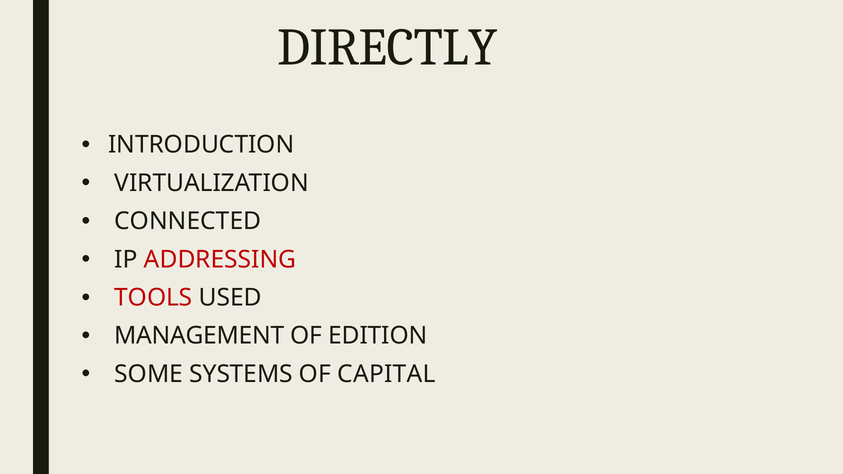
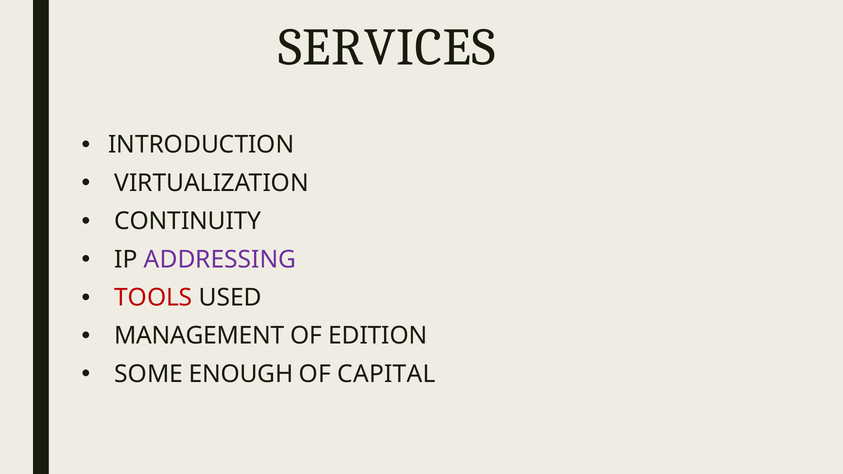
DIRECTLY: DIRECTLY -> SERVICES
CONNECTED: CONNECTED -> CONTINUITY
ADDRESSING colour: red -> purple
SYSTEMS: SYSTEMS -> ENOUGH
